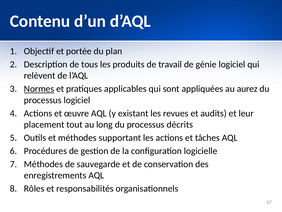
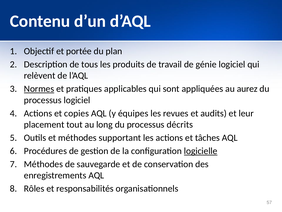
œuvre: œuvre -> copies
existant: existant -> équipes
logicielle underline: none -> present
